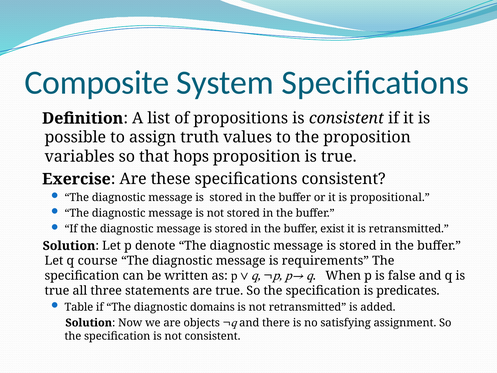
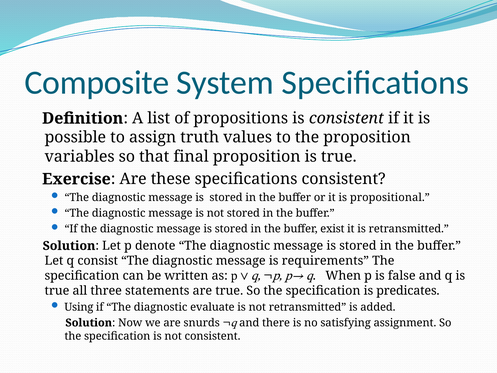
hops: hops -> final
course: course -> consist
Table: Table -> Using
domains: domains -> evaluate
objects: objects -> snurds
